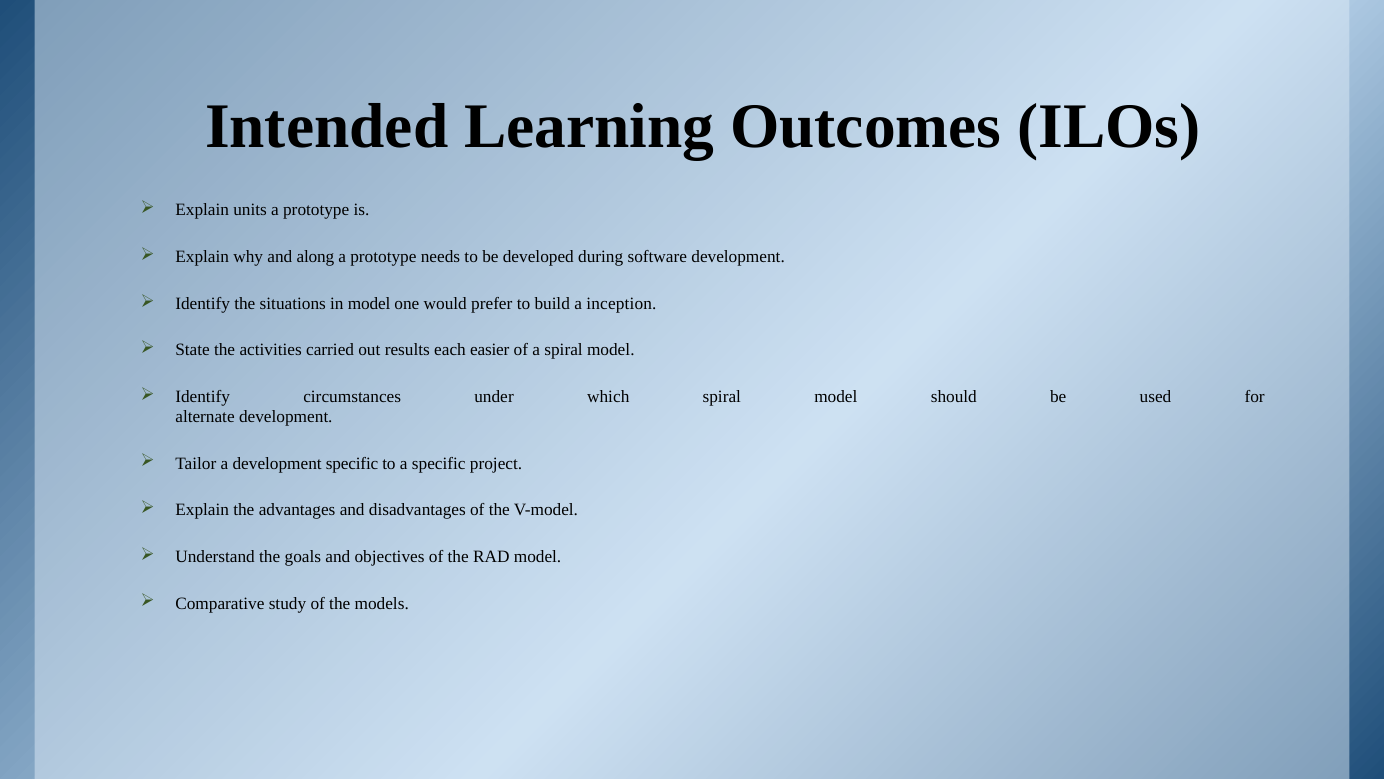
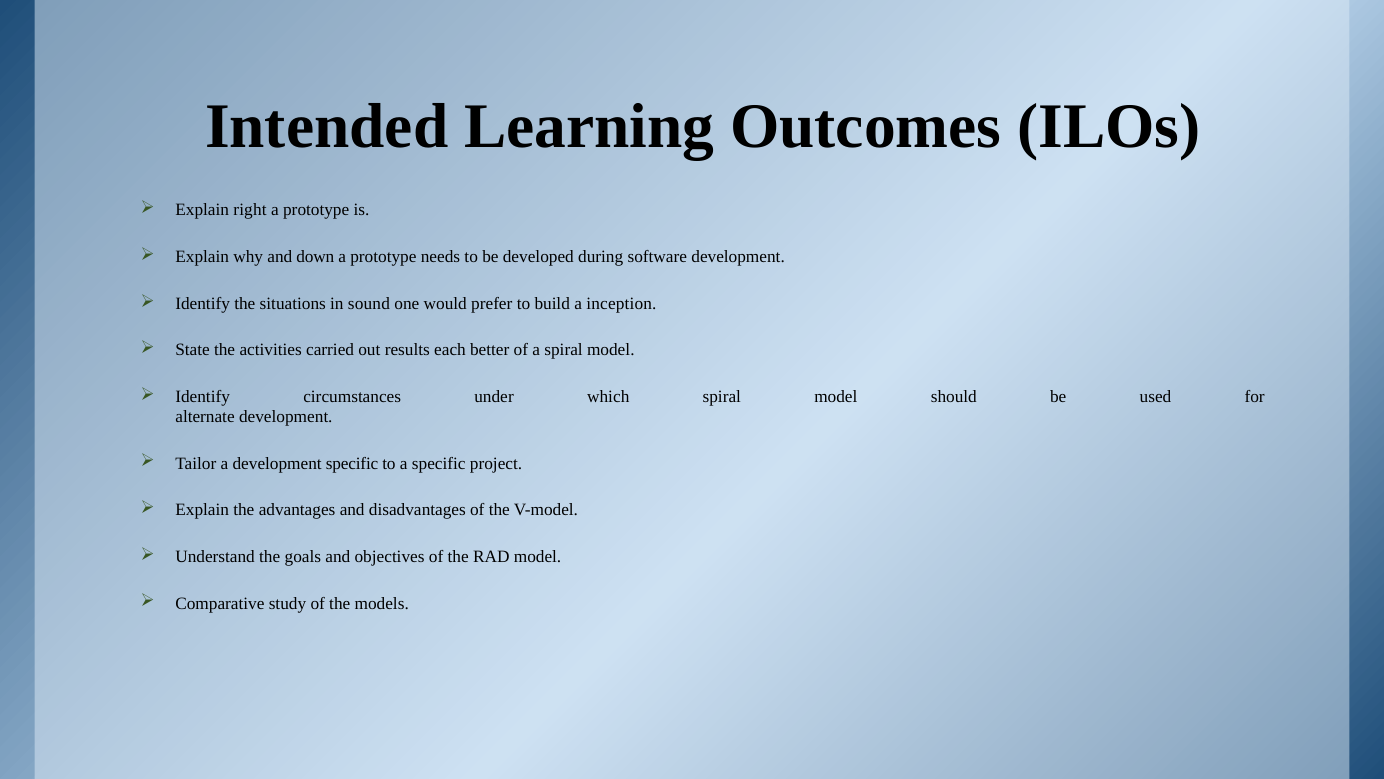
units: units -> right
along: along -> down
in model: model -> sound
easier: easier -> better
